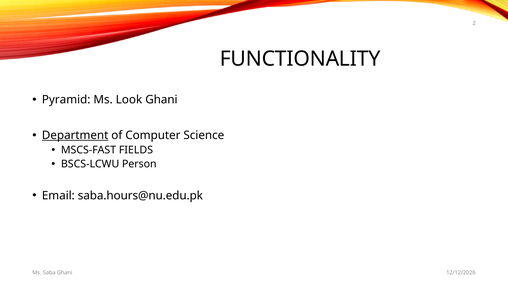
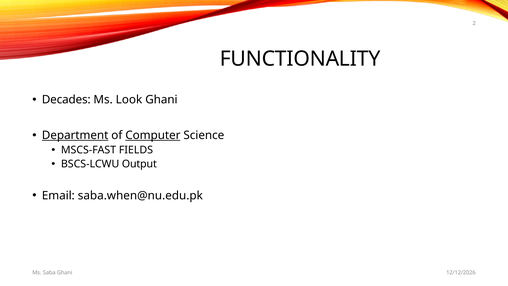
Pyramid: Pyramid -> Decades
Computer underline: none -> present
Person: Person -> Output
saba.hours@nu.edu.pk: saba.hours@nu.edu.pk -> saba.when@nu.edu.pk
